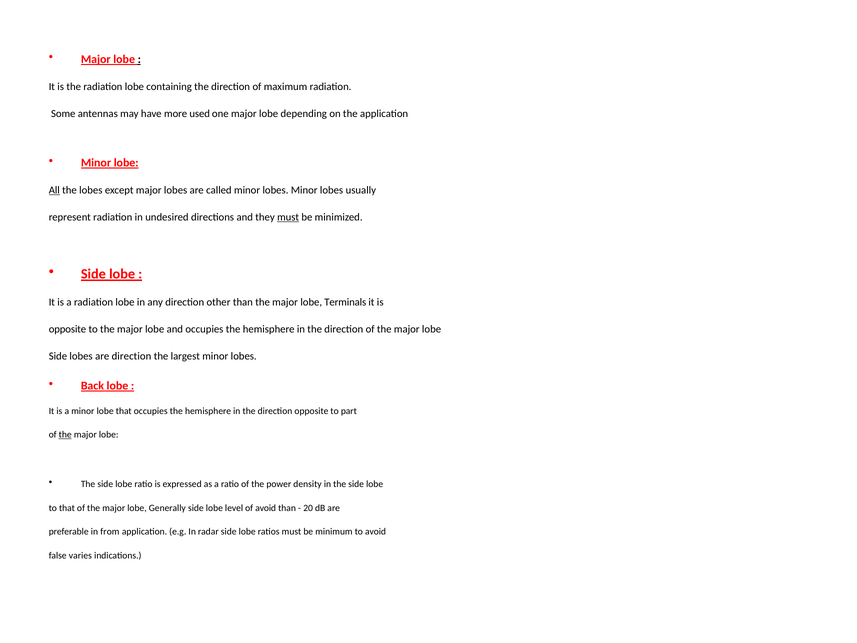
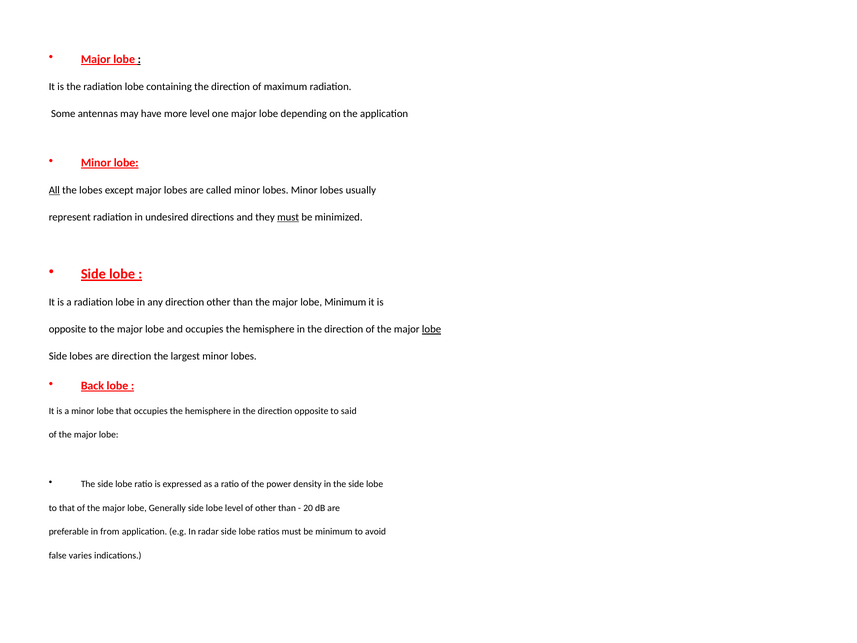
more used: used -> level
lobe Terminals: Terminals -> Minimum
lobe at (432, 329) underline: none -> present
part: part -> said
the at (65, 435) underline: present -> none
of avoid: avoid -> other
